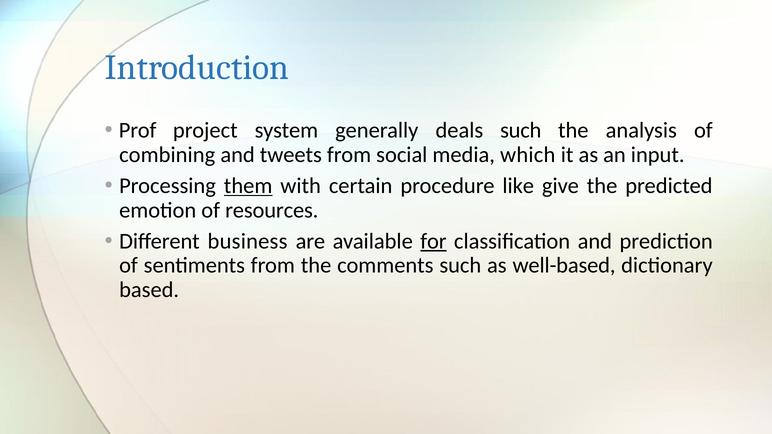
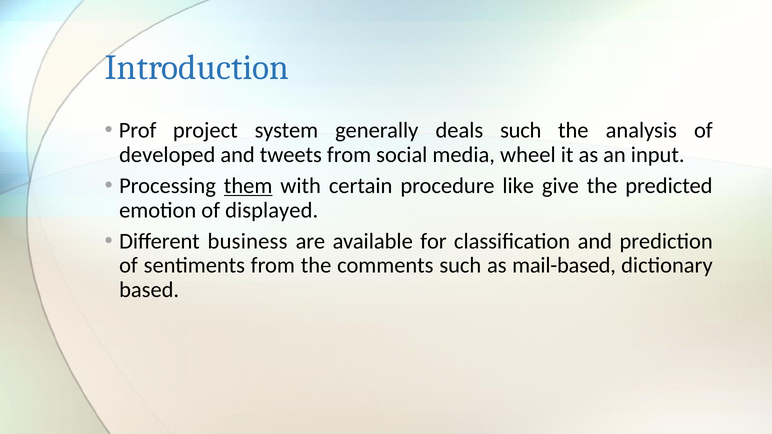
combining: combining -> developed
which: which -> wheel
resources: resources -> displayed
for underline: present -> none
well-based: well-based -> mail-based
